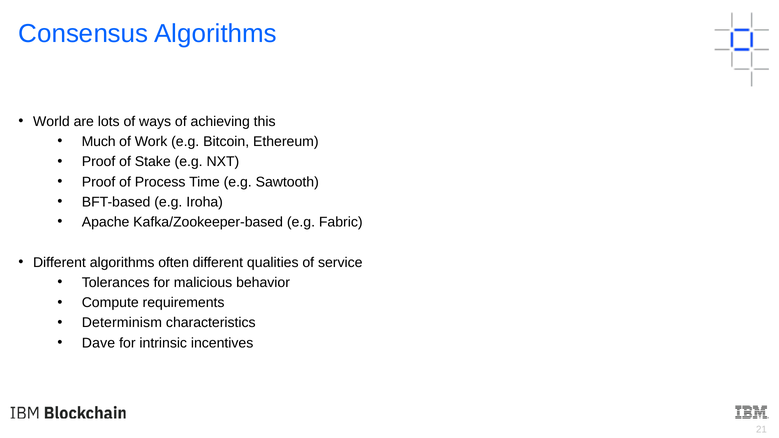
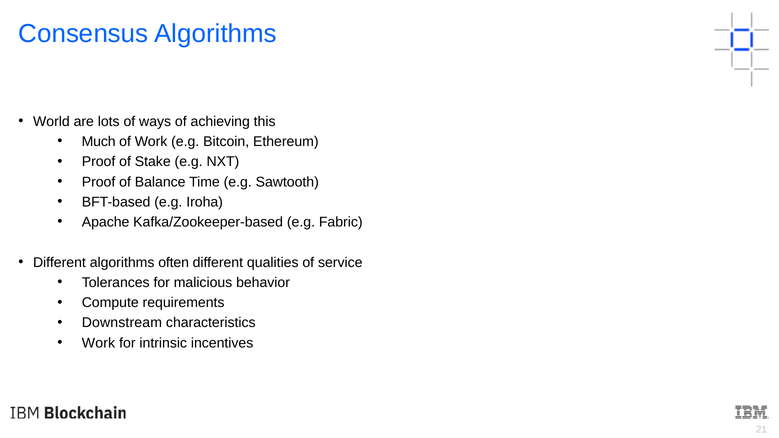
Process: Process -> Balance
Determinism: Determinism -> Downstream
Dave at (98, 343): Dave -> Work
